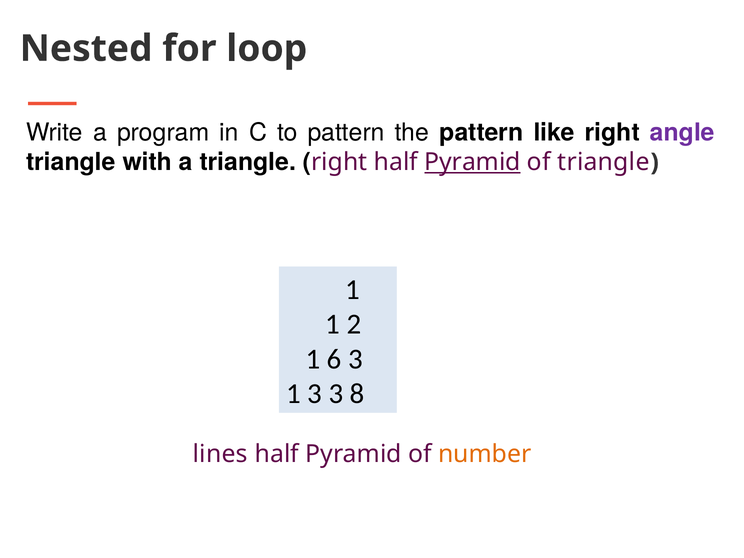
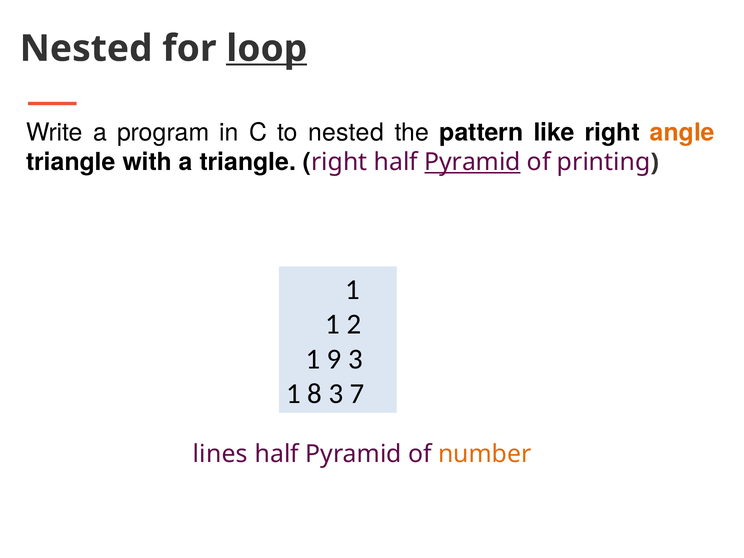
loop underline: none -> present
to pattern: pattern -> nested
angle colour: purple -> orange
of triangle: triangle -> printing
6: 6 -> 9
1 3: 3 -> 8
8: 8 -> 7
